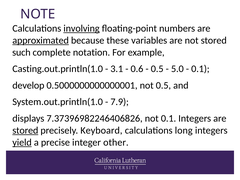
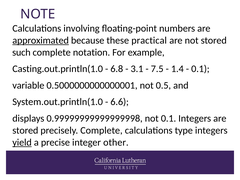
involving underline: present -> none
variables: variables -> practical
3.1: 3.1 -> 6.8
0.6: 0.6 -> 3.1
0.5 at (157, 69): 0.5 -> 7.5
5.0: 5.0 -> 1.4
develop: develop -> variable
7.9: 7.9 -> 6.6
7.37396982246406826: 7.37396982246406826 -> 0.99999999999999998
stored at (25, 130) underline: present -> none
precisely Keyboard: Keyboard -> Complete
long: long -> type
